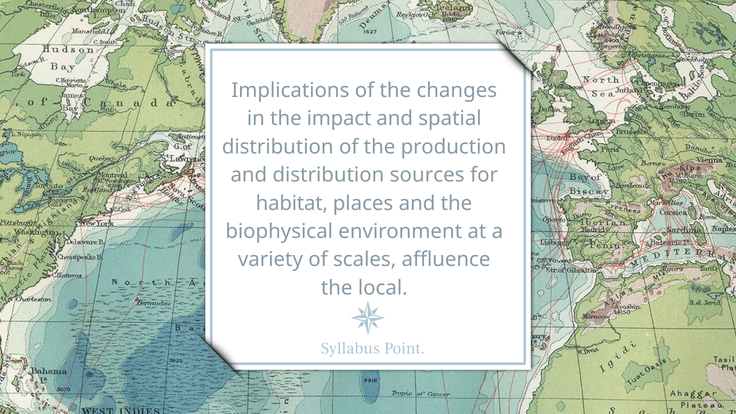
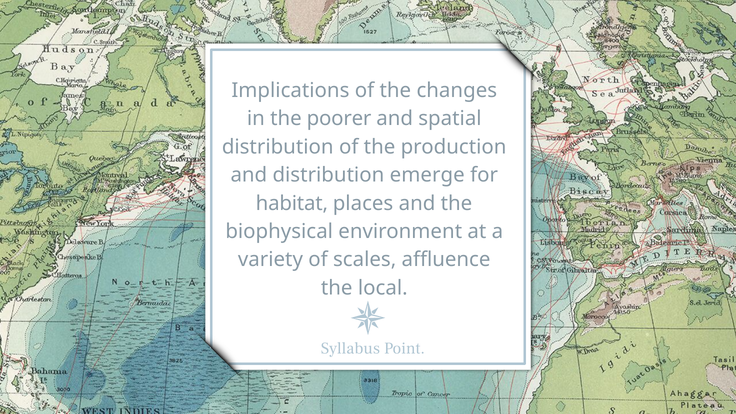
impact: impact -> poorer
sources: sources -> emerge
